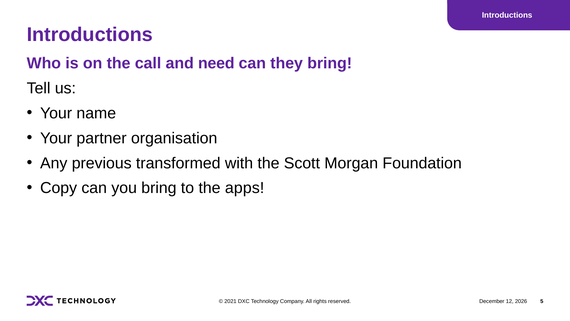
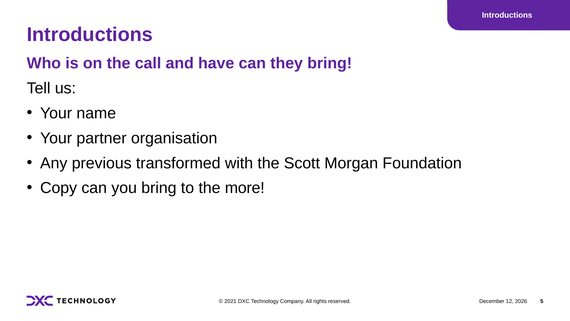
need: need -> have
apps: apps -> more
